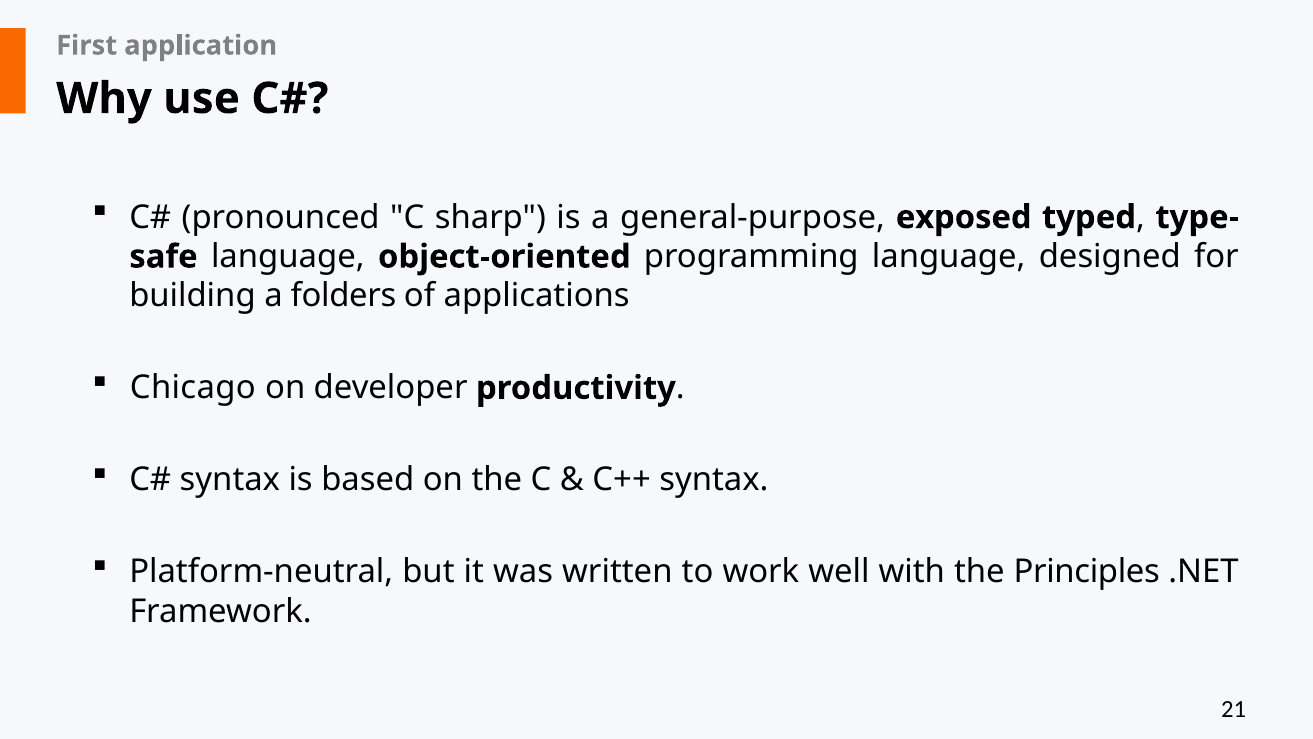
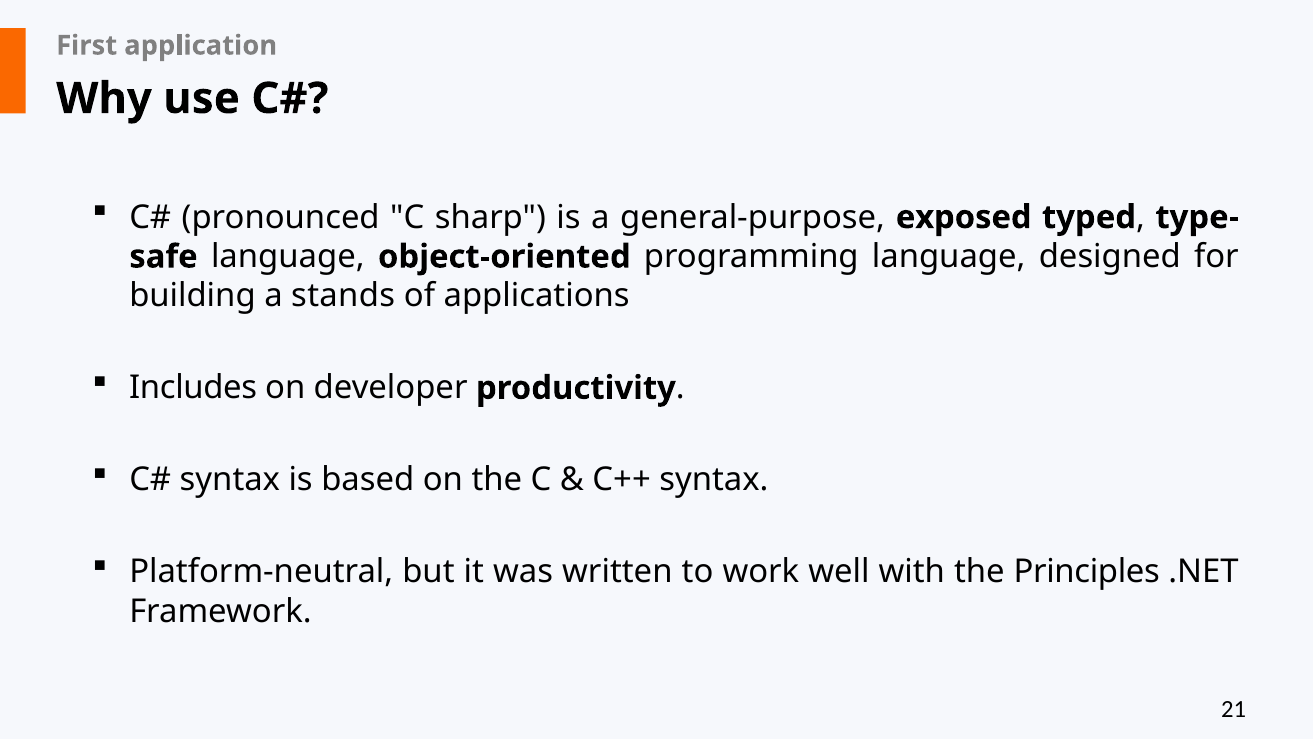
folders: folders -> stands
Chicago: Chicago -> Includes
